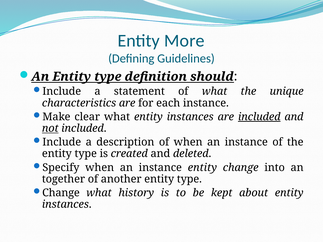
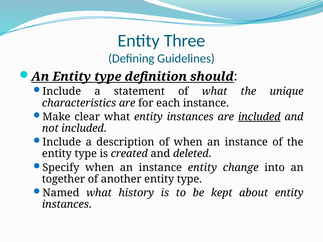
More: More -> Three
not underline: present -> none
Change at (61, 193): Change -> Named
